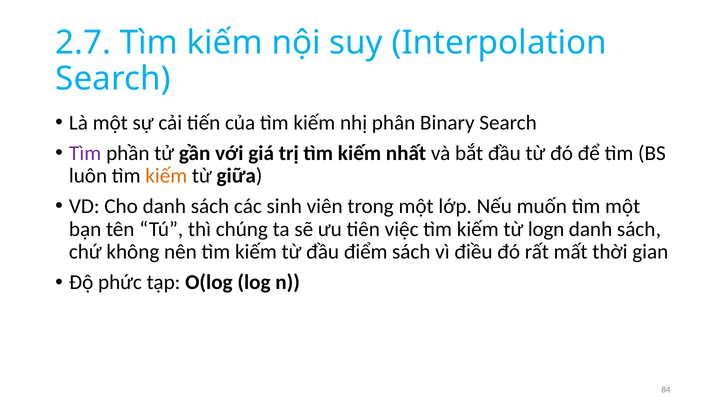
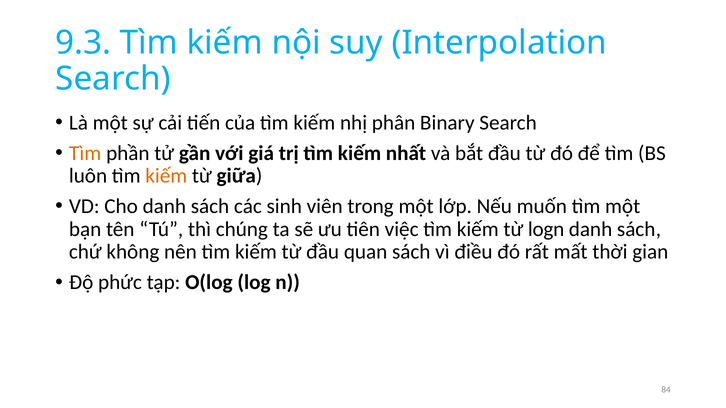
2.7: 2.7 -> 9.3
Tìm at (85, 153) colour: purple -> orange
điểm: điểm -> quan
